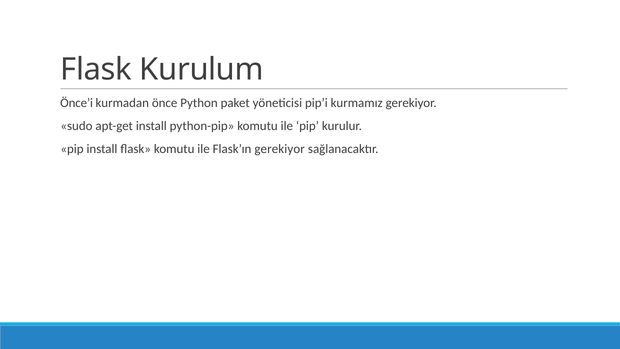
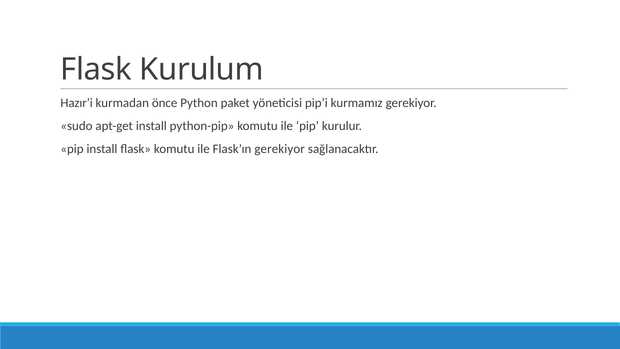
Önce’i: Önce’i -> Hazır’i
